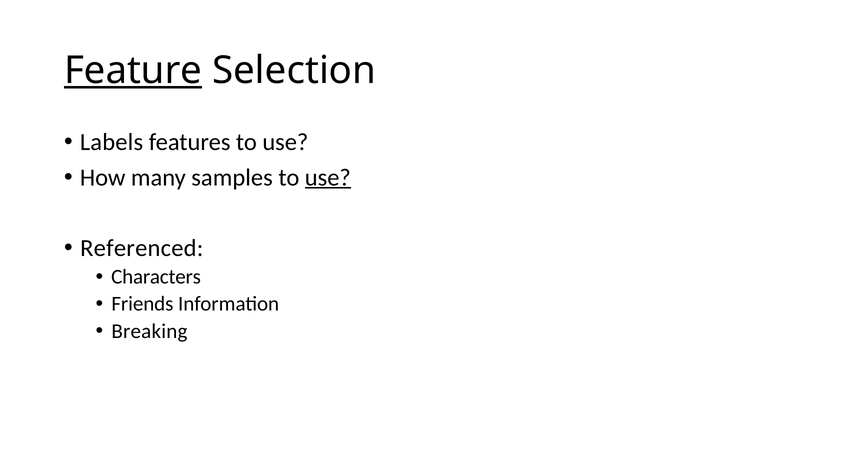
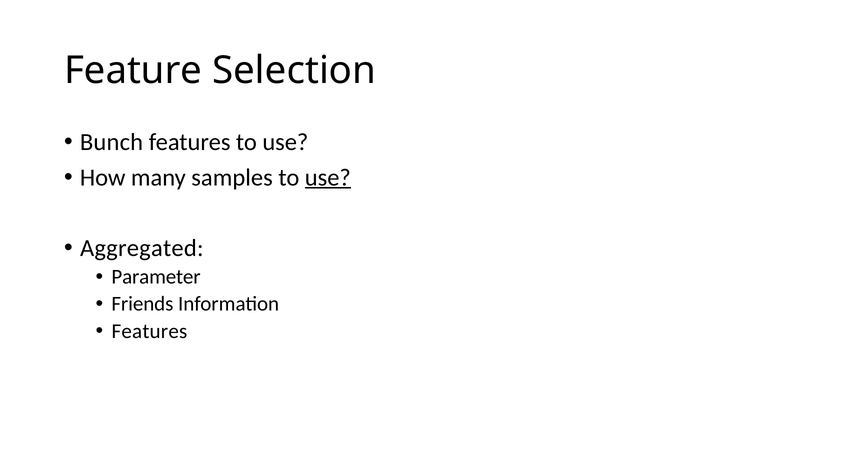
Feature underline: present -> none
Labels: Labels -> Bunch
Referenced: Referenced -> Aggregated
Characters: Characters -> Parameter
Breaking at (149, 331): Breaking -> Features
